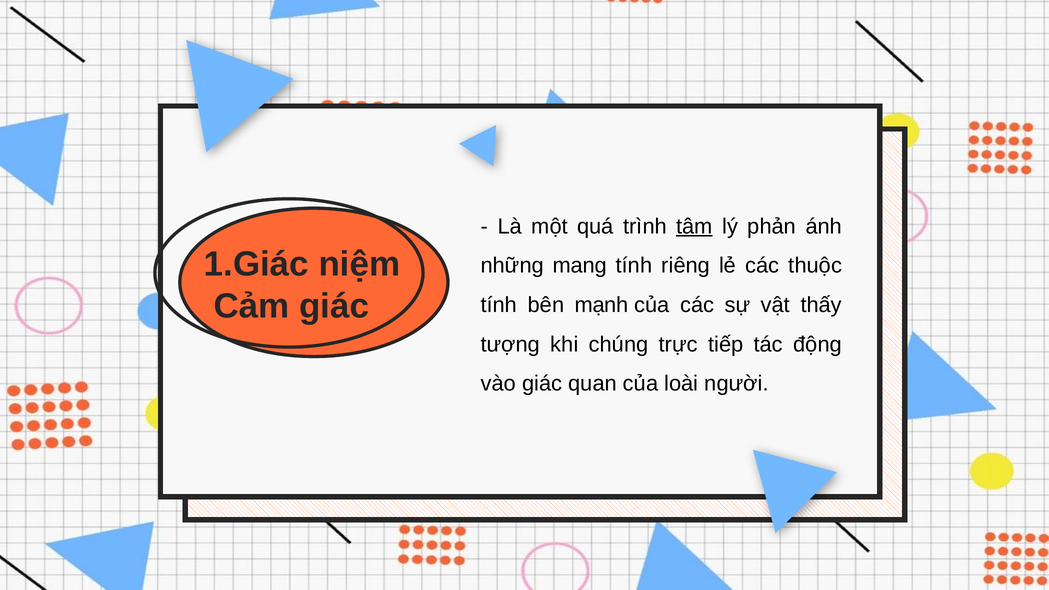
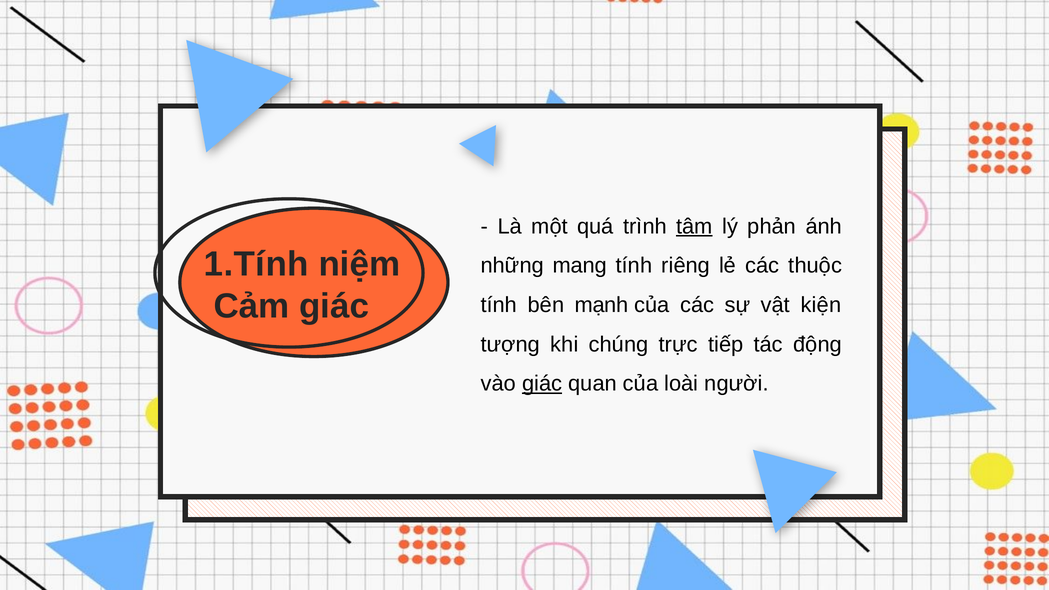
1.Giác: 1.Giác -> 1.Tính
thấy: thấy -> kiện
giác at (542, 384) underline: none -> present
